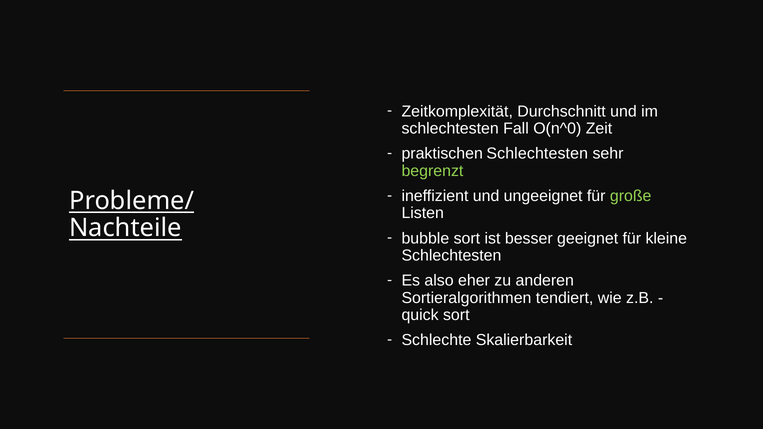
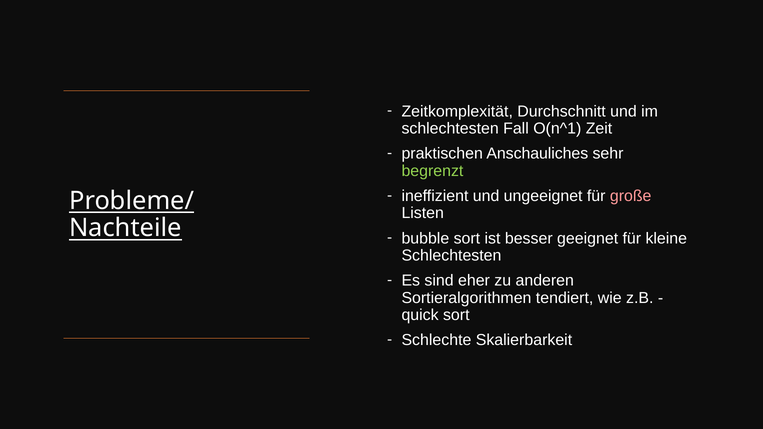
O(n^0: O(n^0 -> O(n^1
praktischen Schlechtesten: Schlechtesten -> Anschauliches
große colour: light green -> pink
also: also -> sind
